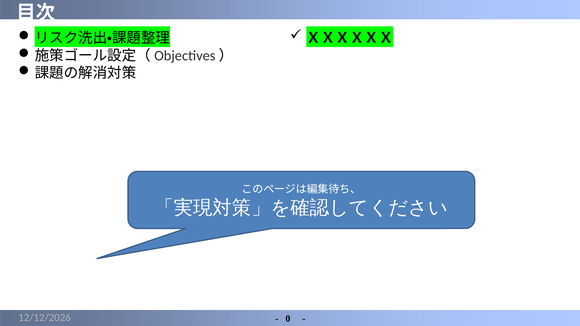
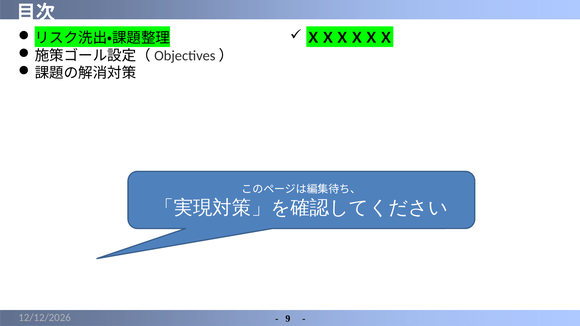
0: 0 -> 9
